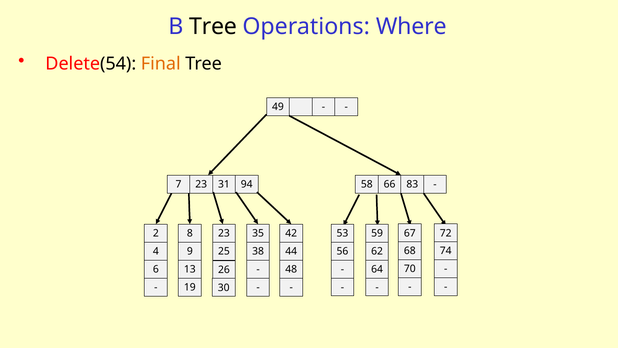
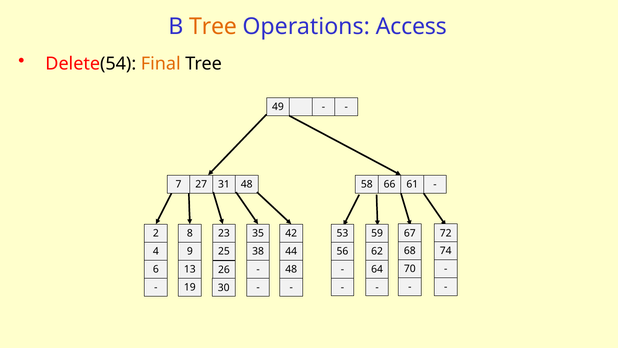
Tree at (213, 26) colour: black -> orange
Where: Where -> Access
83: 83 -> 61
7 23: 23 -> 27
31 94: 94 -> 48
